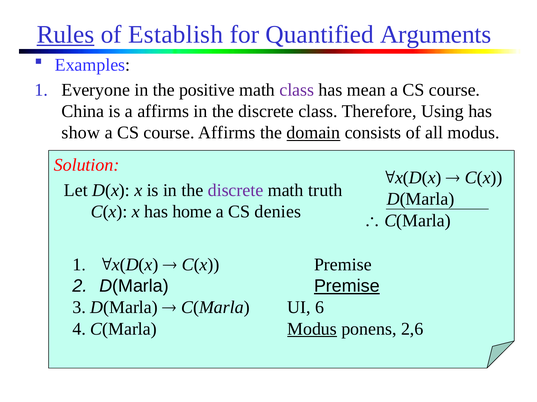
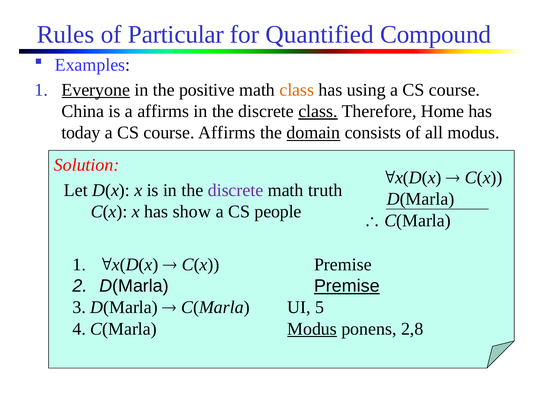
Rules underline: present -> none
Establish: Establish -> Particular
Arguments: Arguments -> Compound
Everyone underline: none -> present
class at (297, 90) colour: purple -> orange
mean: mean -> using
class at (318, 112) underline: none -> present
Using: Using -> Home
show: show -> today
home: home -> show
denies: denies -> people
6: 6 -> 5
2,6: 2,6 -> 2,8
